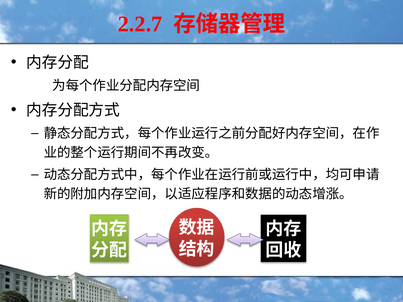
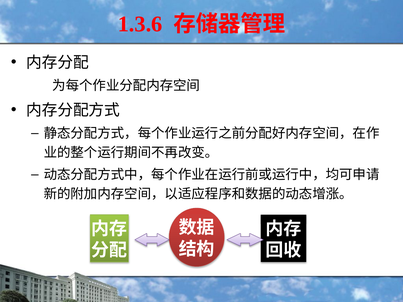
2.2.7: 2.2.7 -> 1.3.6
